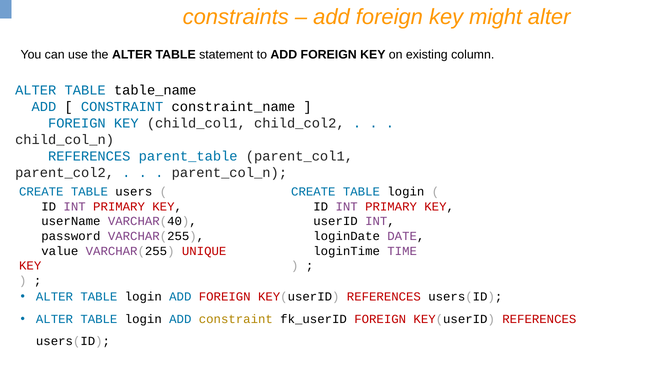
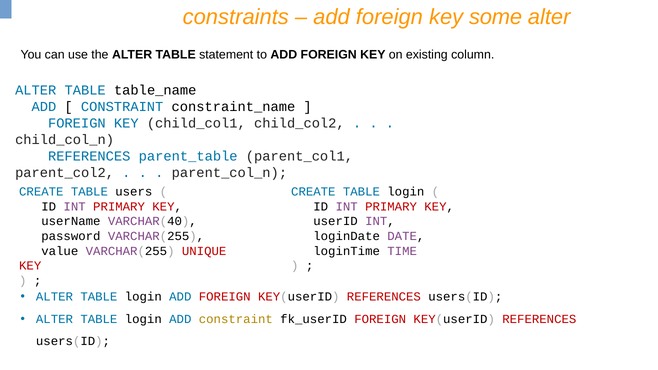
might: might -> some
